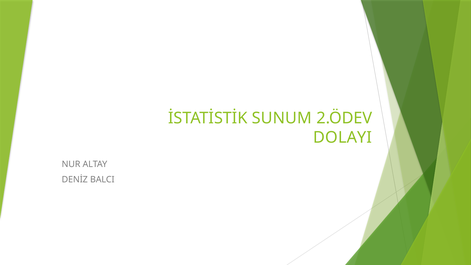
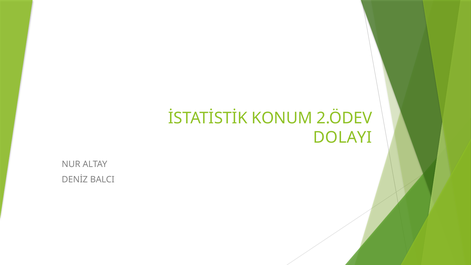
SUNUM: SUNUM -> KONUM
